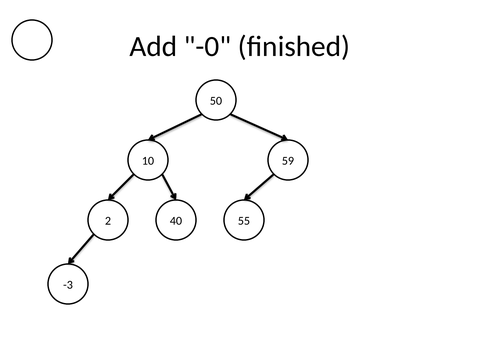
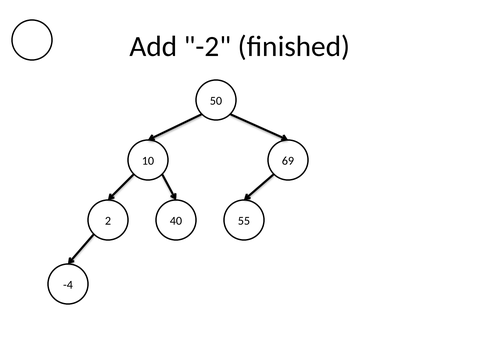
-0: -0 -> -2
59: 59 -> 69
-3: -3 -> -4
